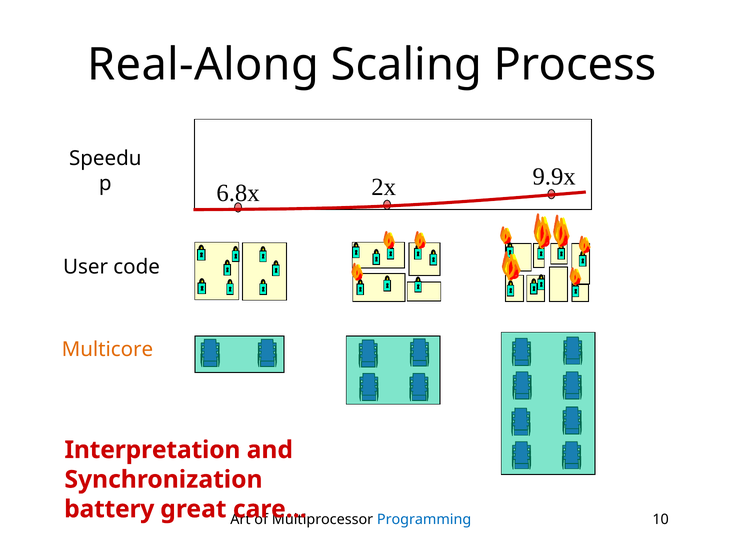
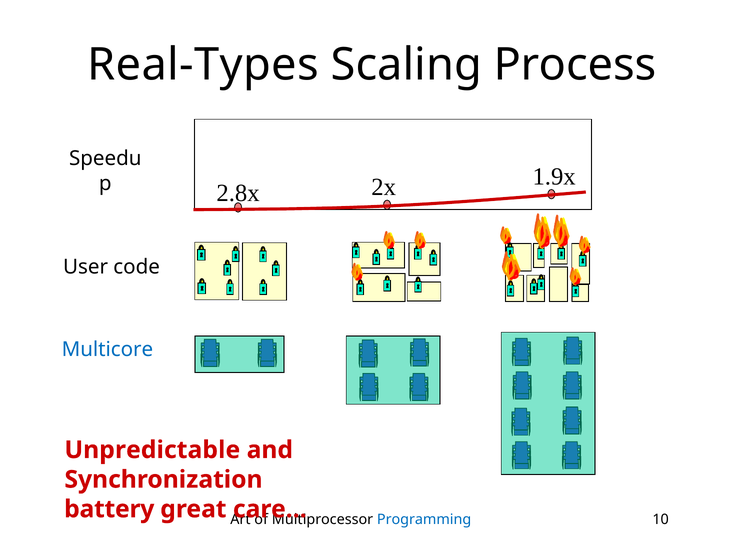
Real-Along: Real-Along -> Real-Types
6.8x: 6.8x -> 2.8x
9.9x: 9.9x -> 1.9x
Multicore colour: orange -> blue
Interpretation: Interpretation -> Unpredictable
